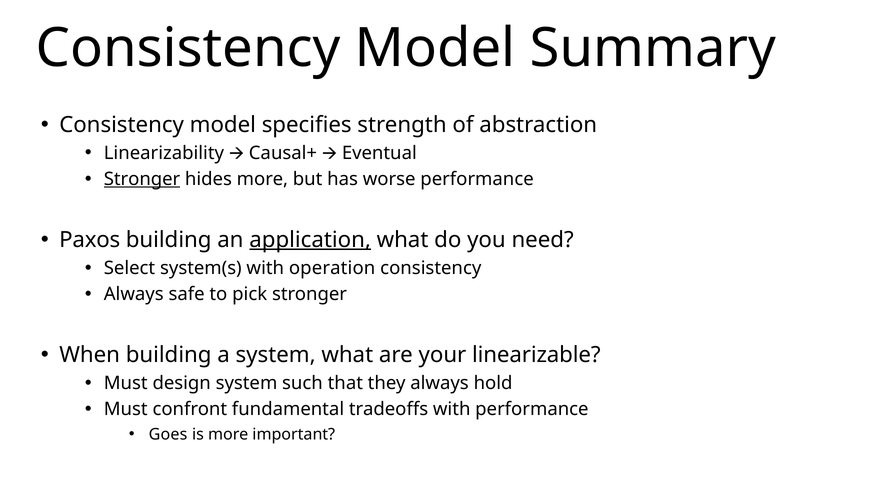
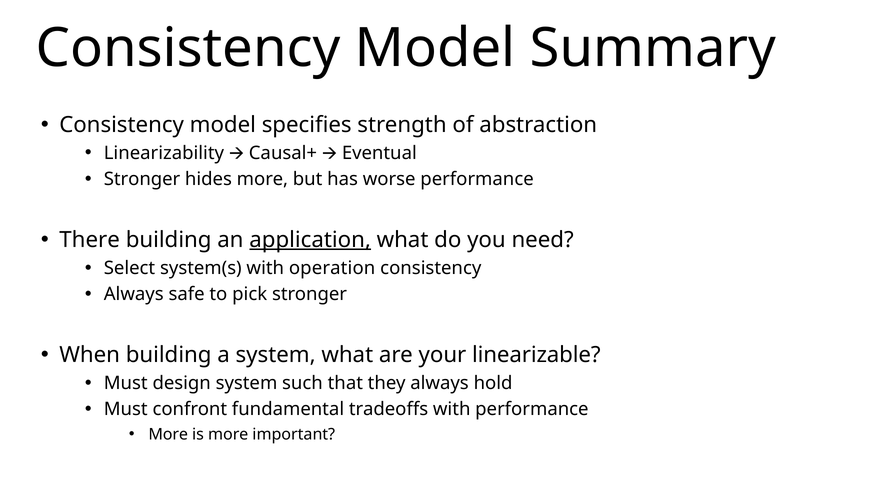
Stronger at (142, 179) underline: present -> none
Paxos: Paxos -> There
Goes at (168, 434): Goes -> More
